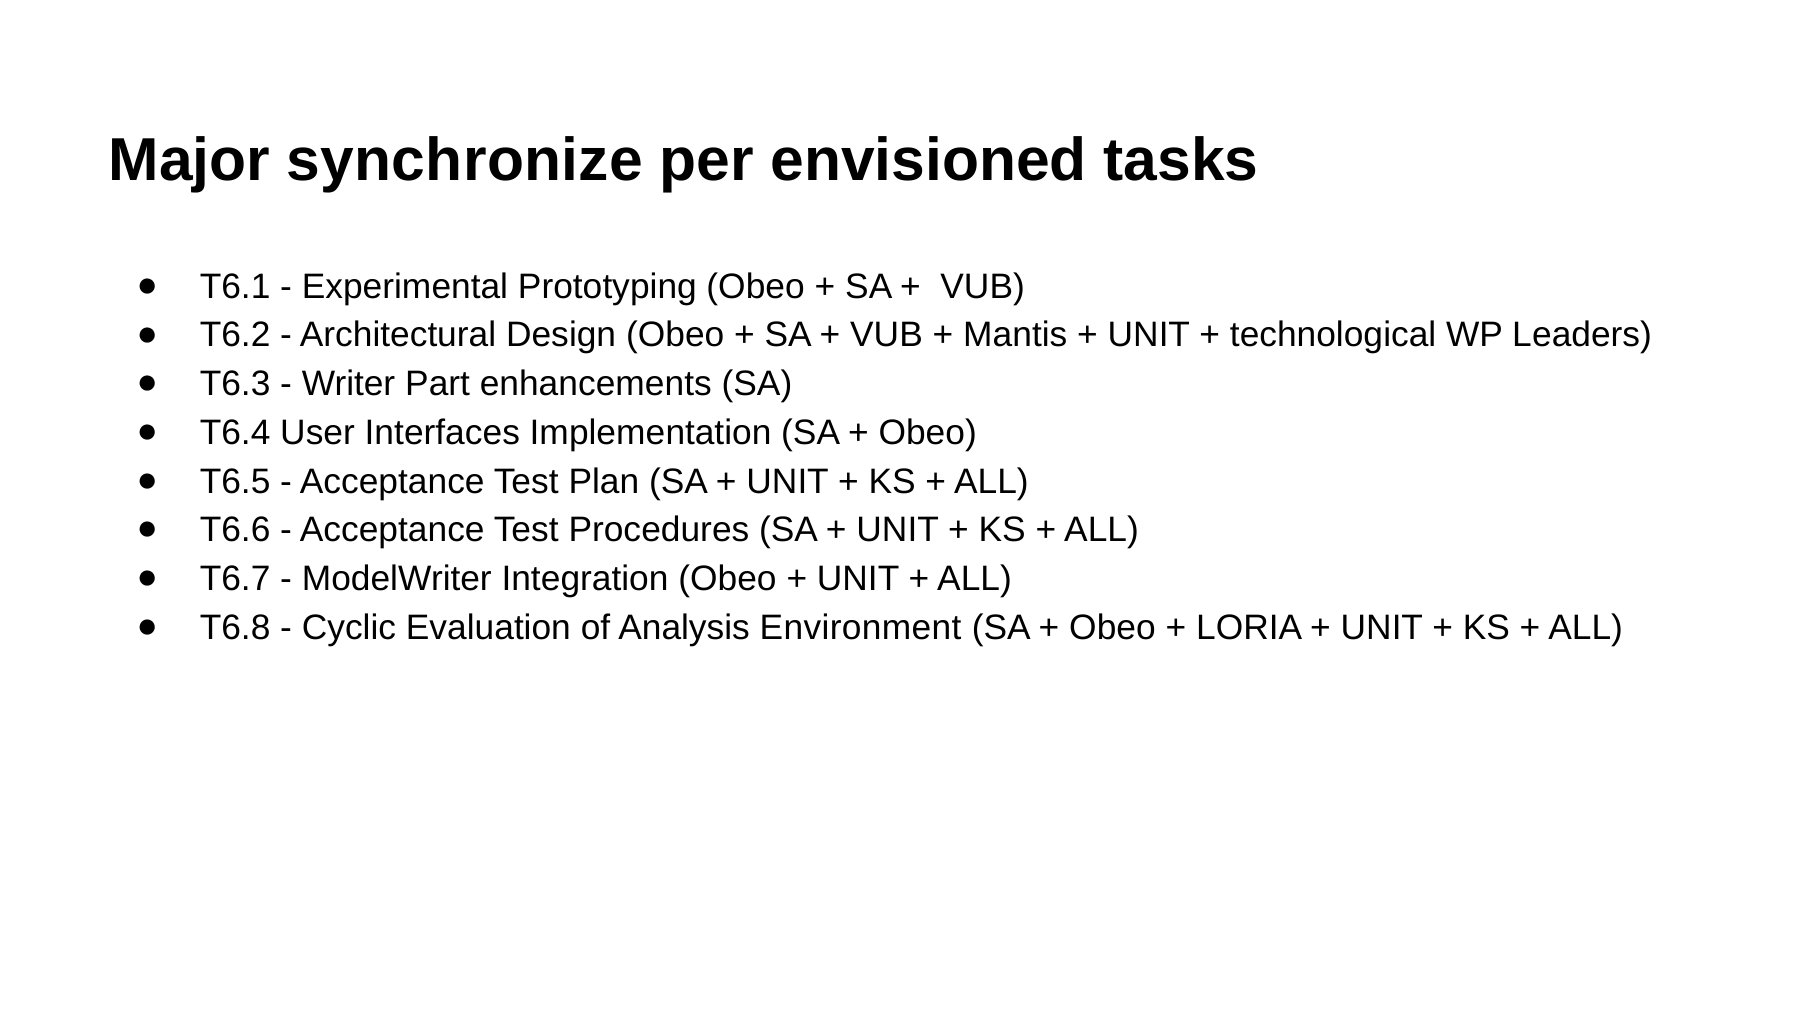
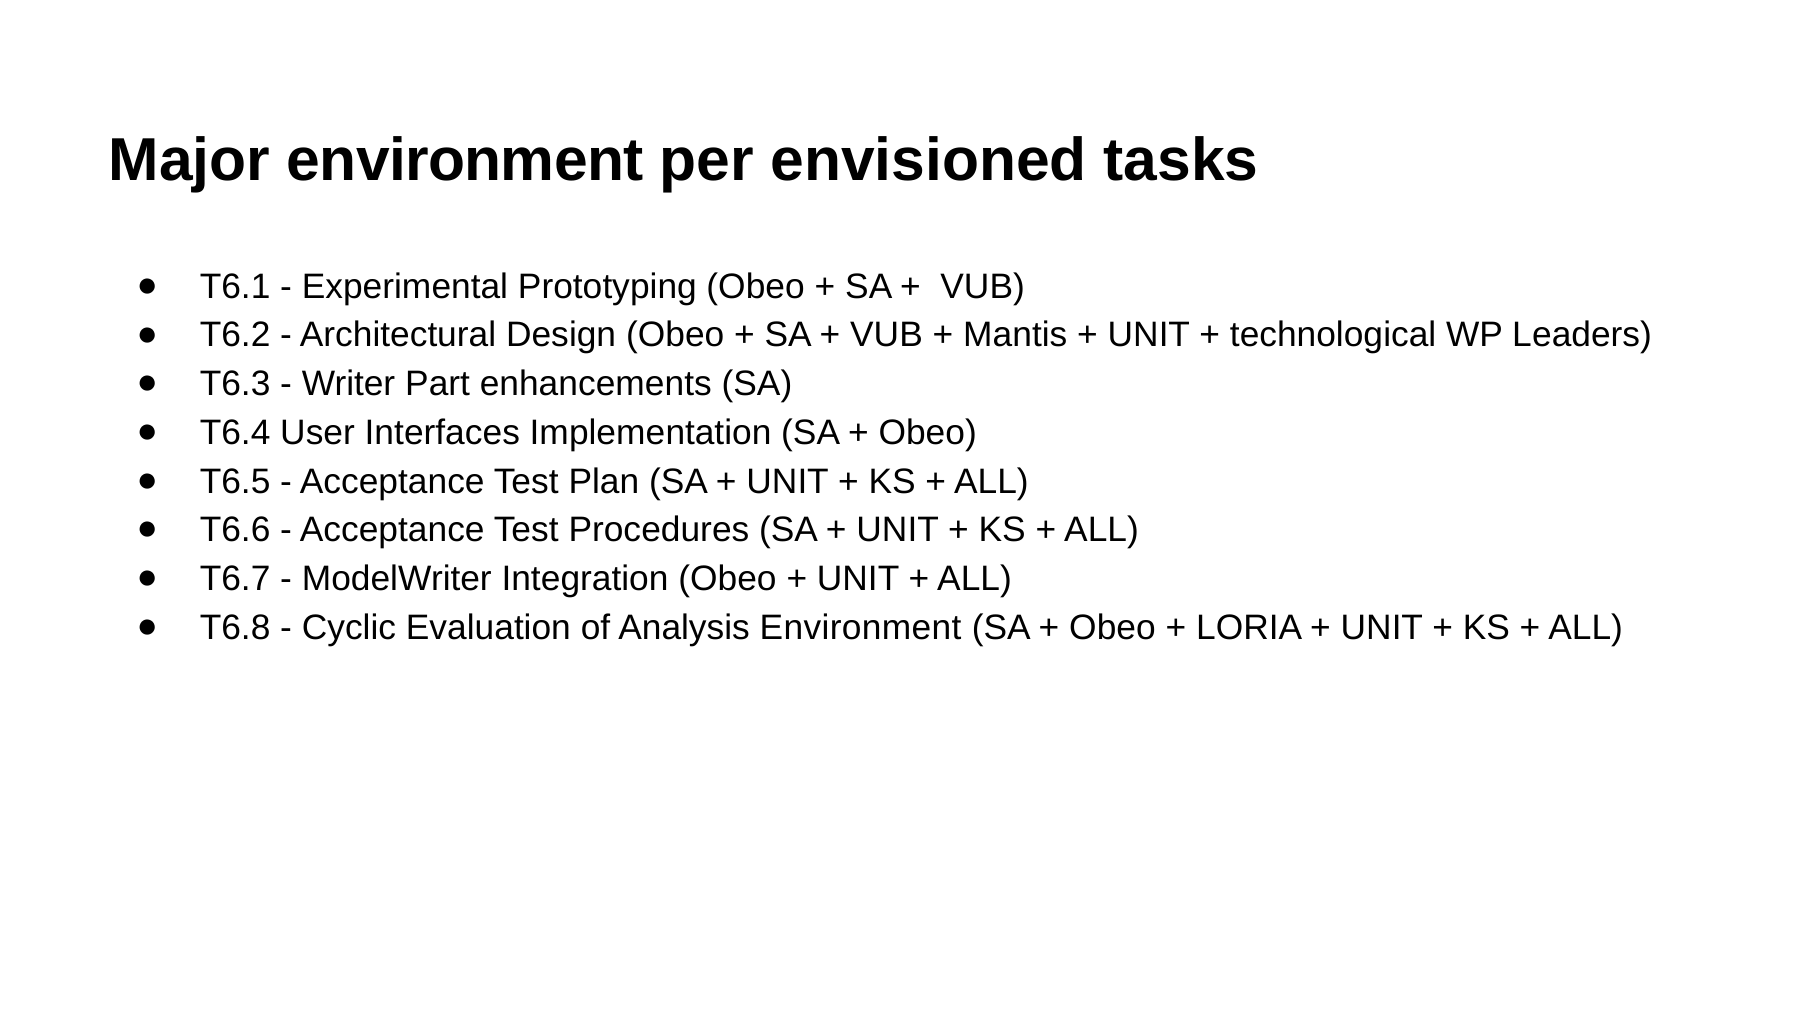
Major synchronize: synchronize -> environment
